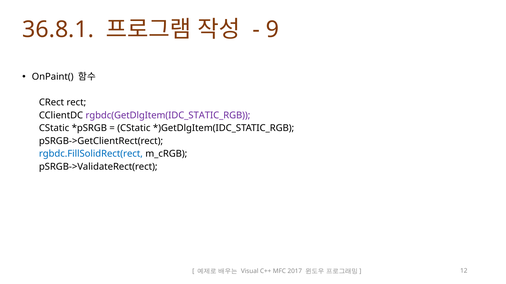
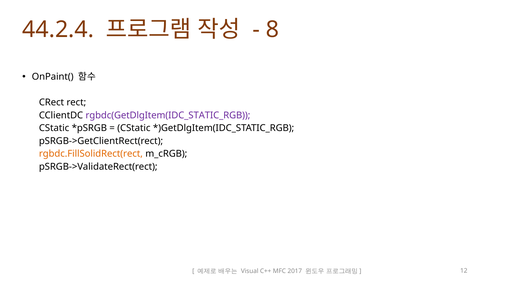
36.8.1: 36.8.1 -> 44.2.4
9: 9 -> 8
rgbdc.FillSolidRect(rect colour: blue -> orange
